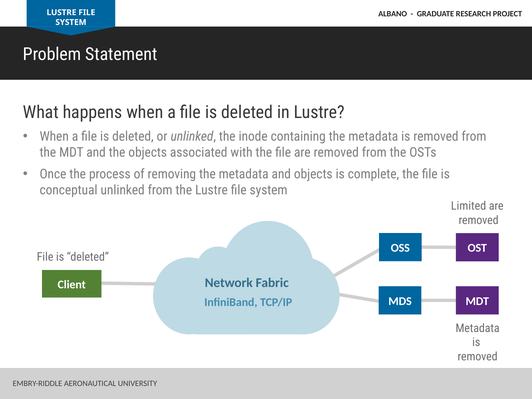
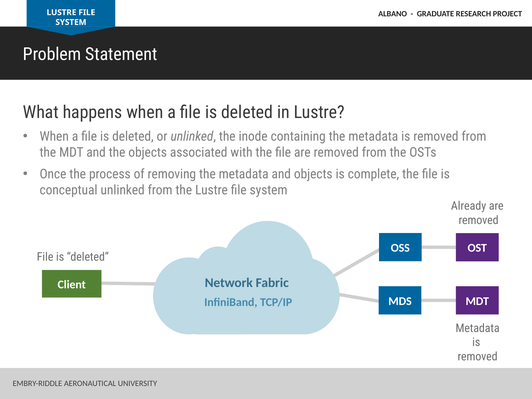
Limited: Limited -> Already
